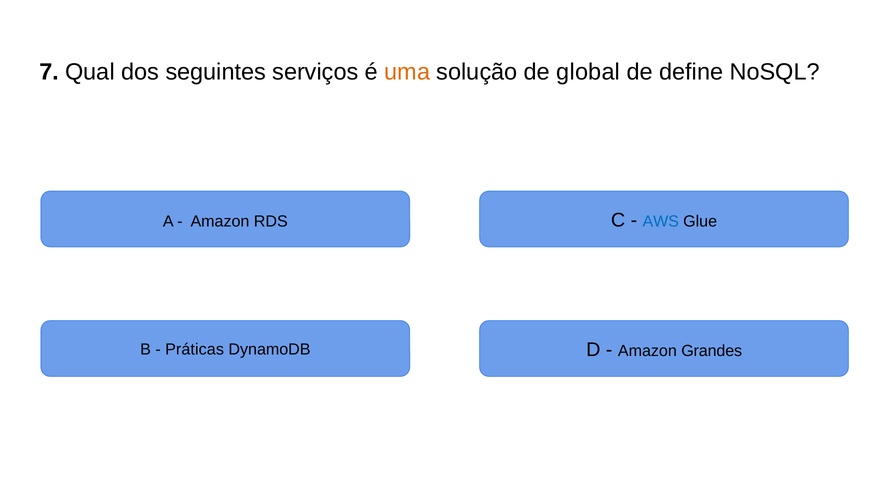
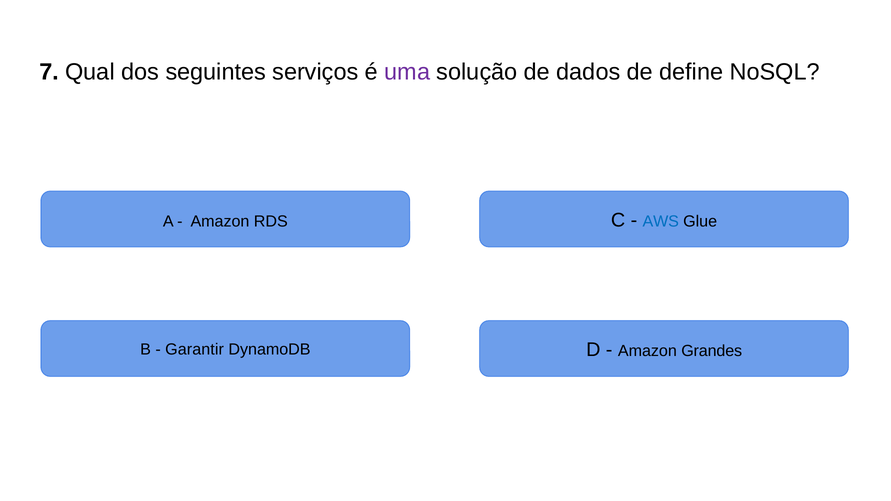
uma colour: orange -> purple
global: global -> dados
Práticas: Práticas -> Garantir
